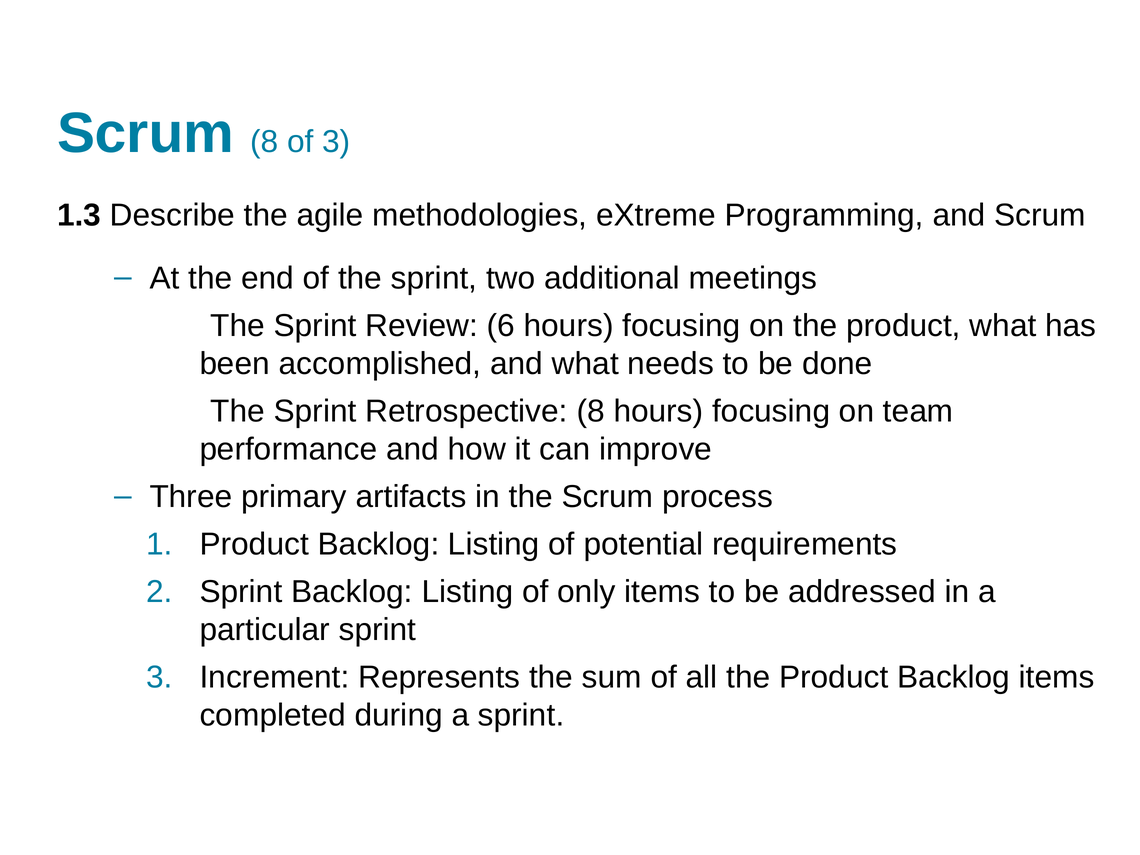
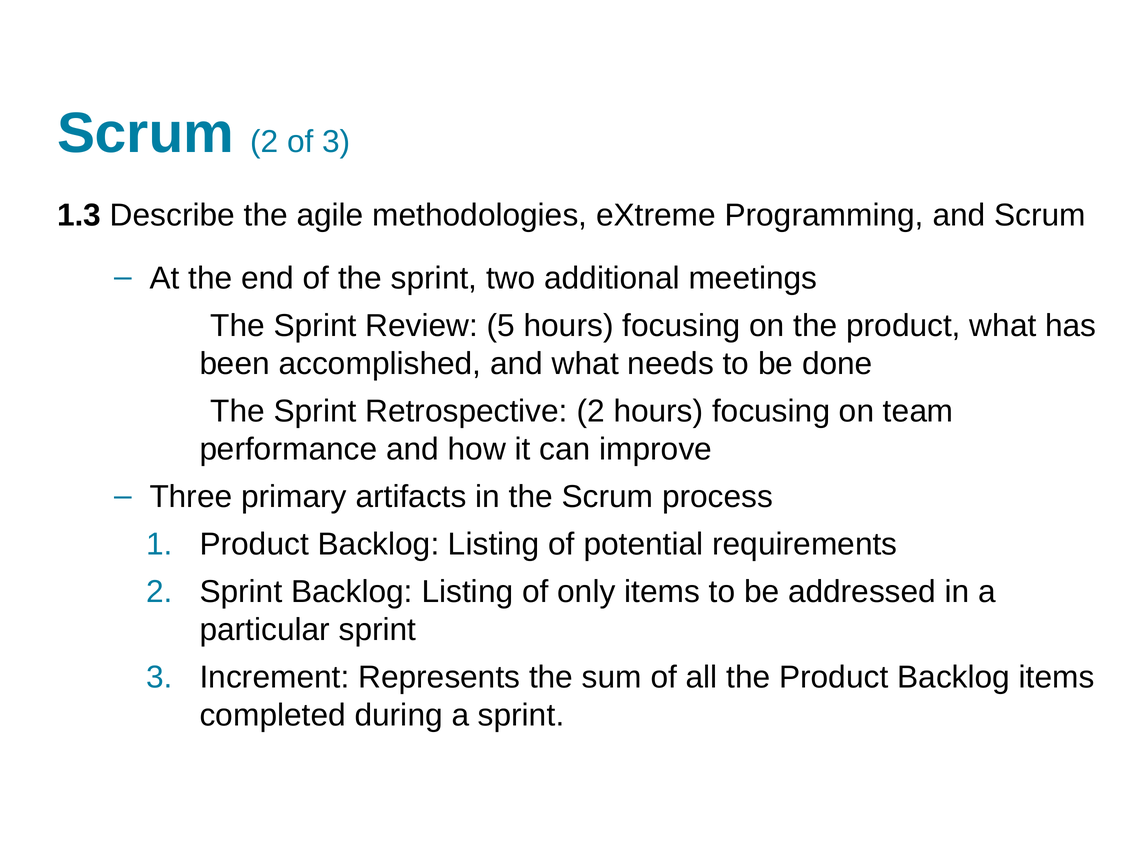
Scrum 8: 8 -> 2
6: 6 -> 5
Retrospective 8: 8 -> 2
